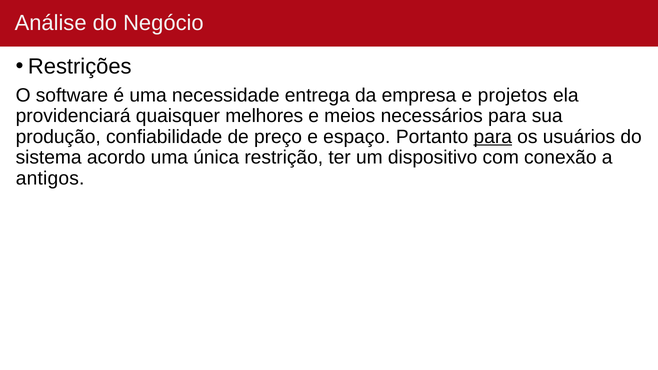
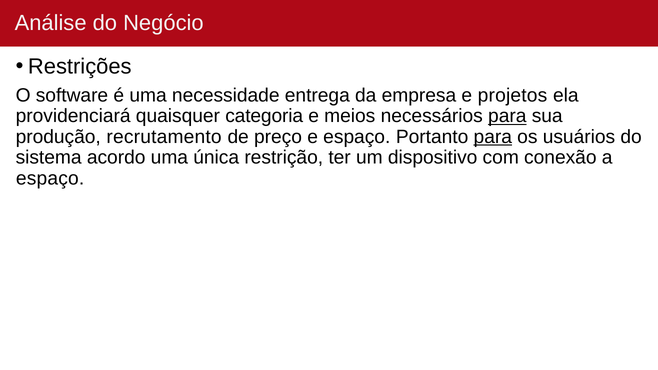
melhores: melhores -> categoria
para at (507, 116) underline: none -> present
confiabilidade: confiabilidade -> recrutamento
antigos at (50, 178): antigos -> espaço
